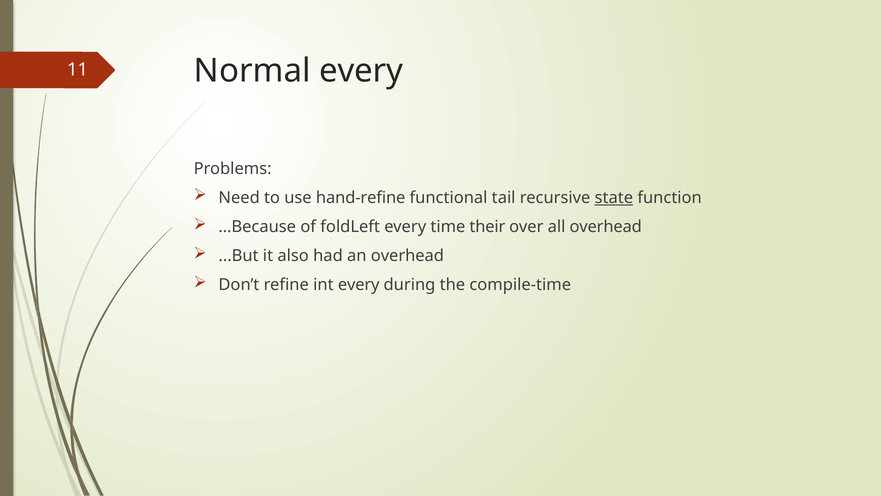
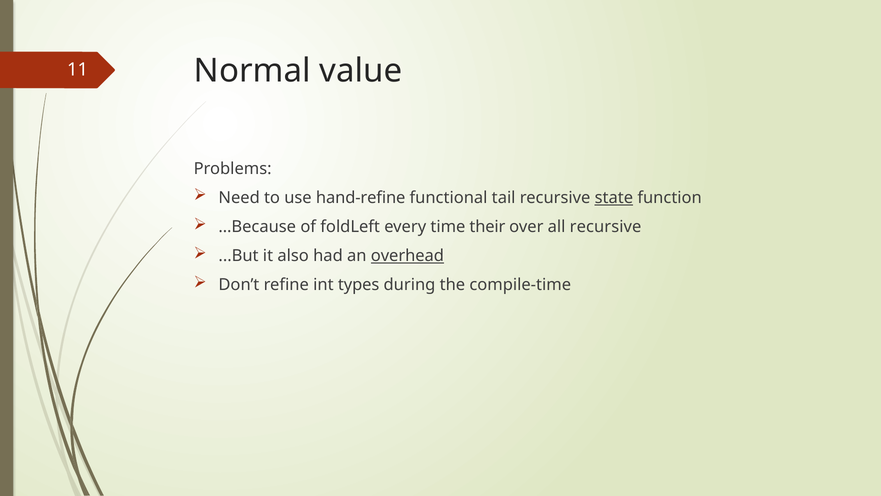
Normal every: every -> value
all overhead: overhead -> recursive
overhead at (407, 256) underline: none -> present
int every: every -> types
